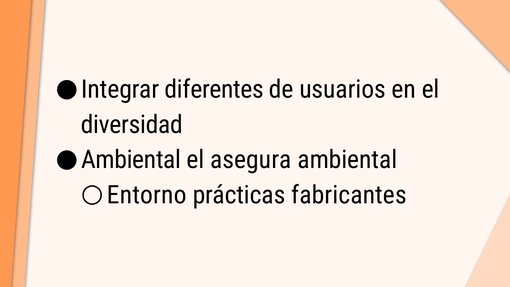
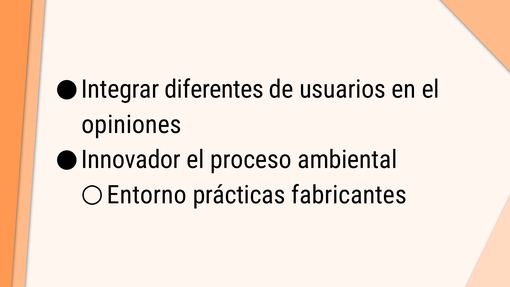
diversidad: diversidad -> opiniones
Ambiental at (131, 160): Ambiental -> Innovador
asegura: asegura -> proceso
